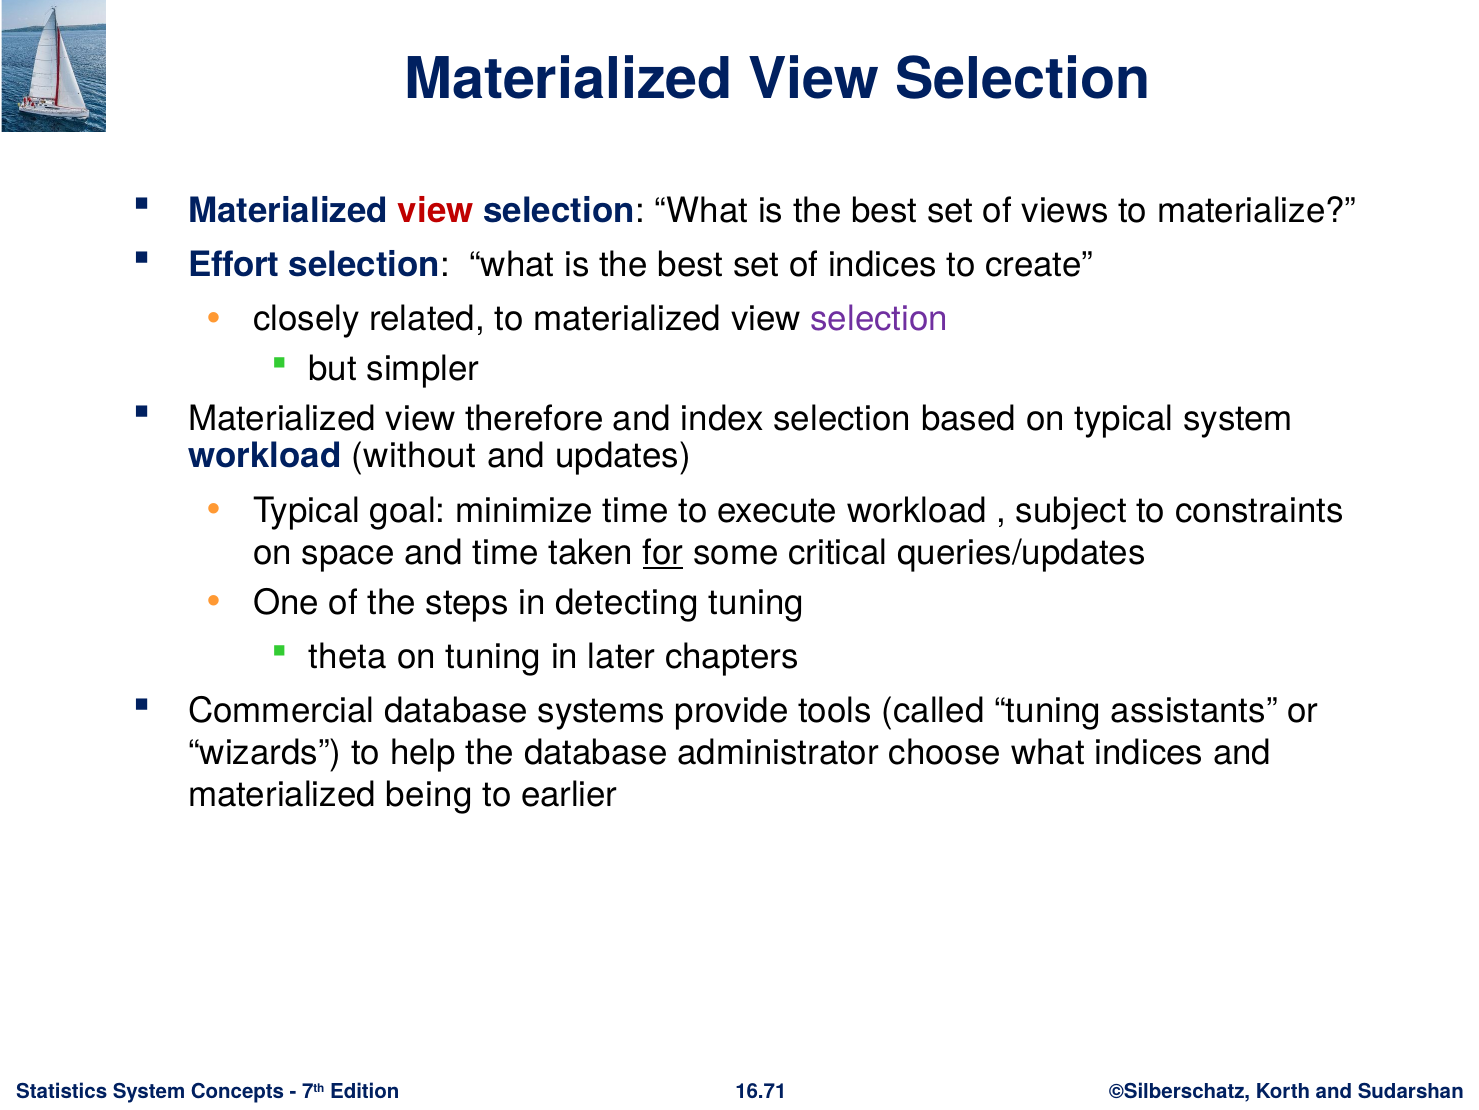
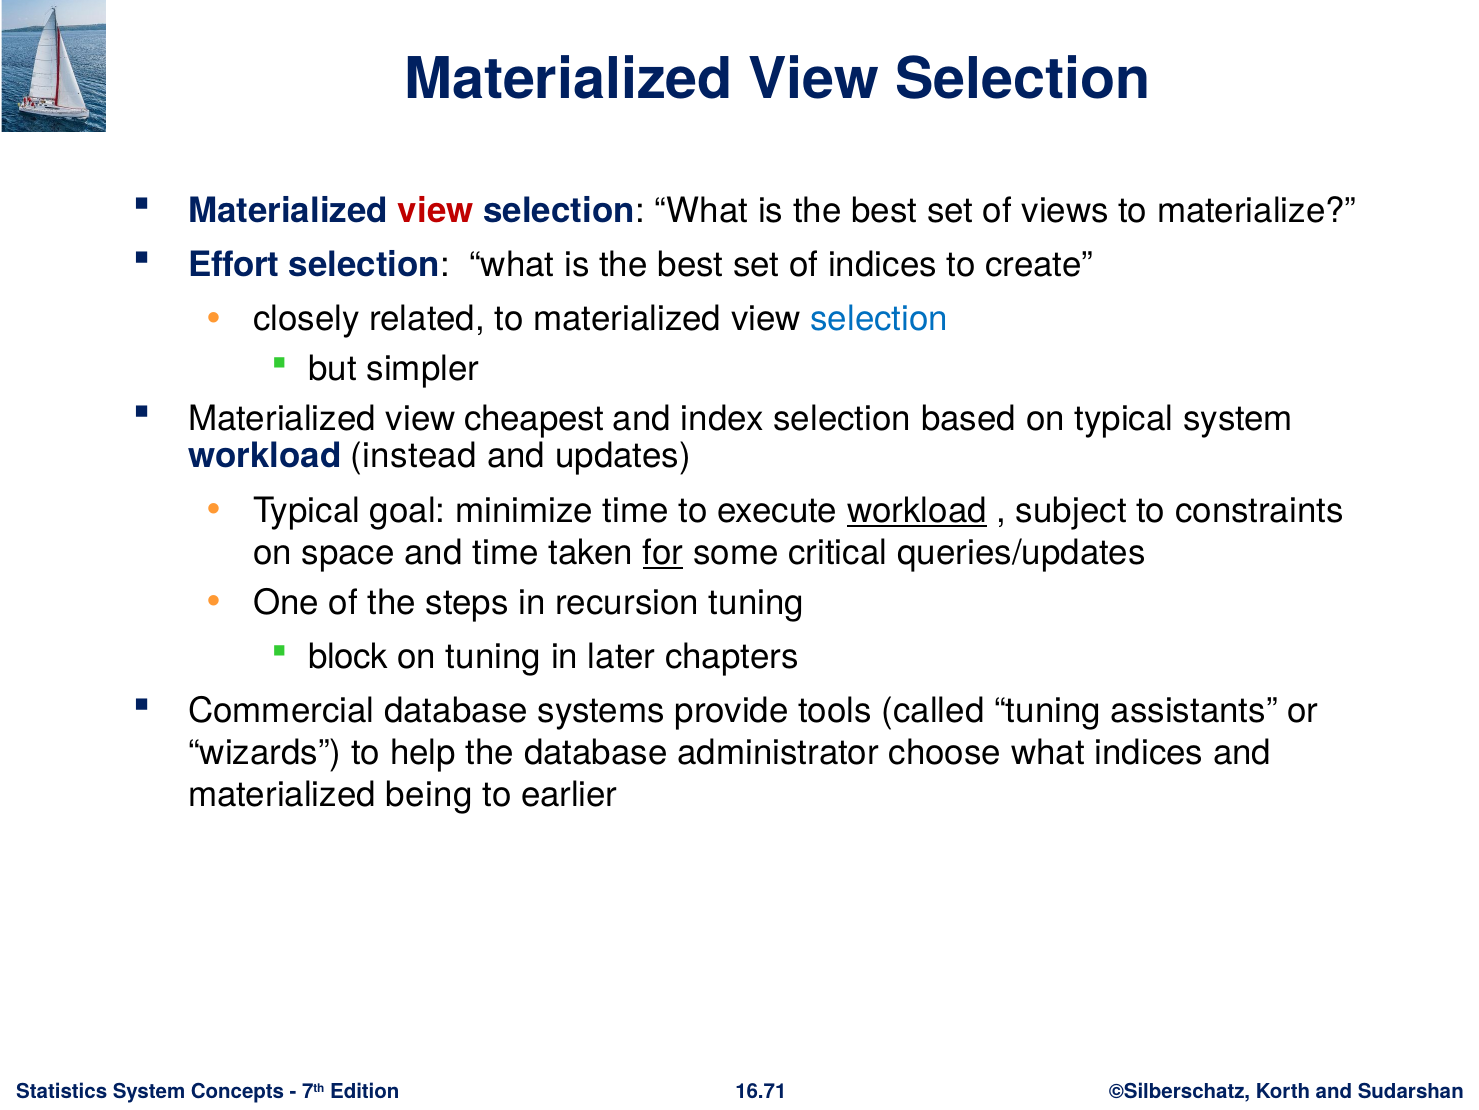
selection at (879, 319) colour: purple -> blue
therefore: therefore -> cheapest
without: without -> instead
workload at (917, 511) underline: none -> present
detecting: detecting -> recursion
theta: theta -> block
